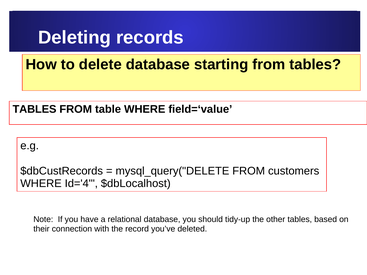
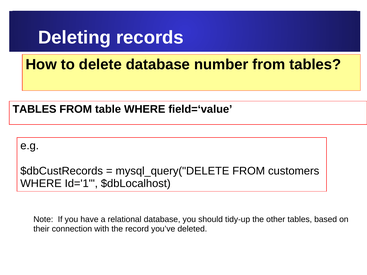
starting: starting -> number
Id='4: Id='4 -> Id='1
